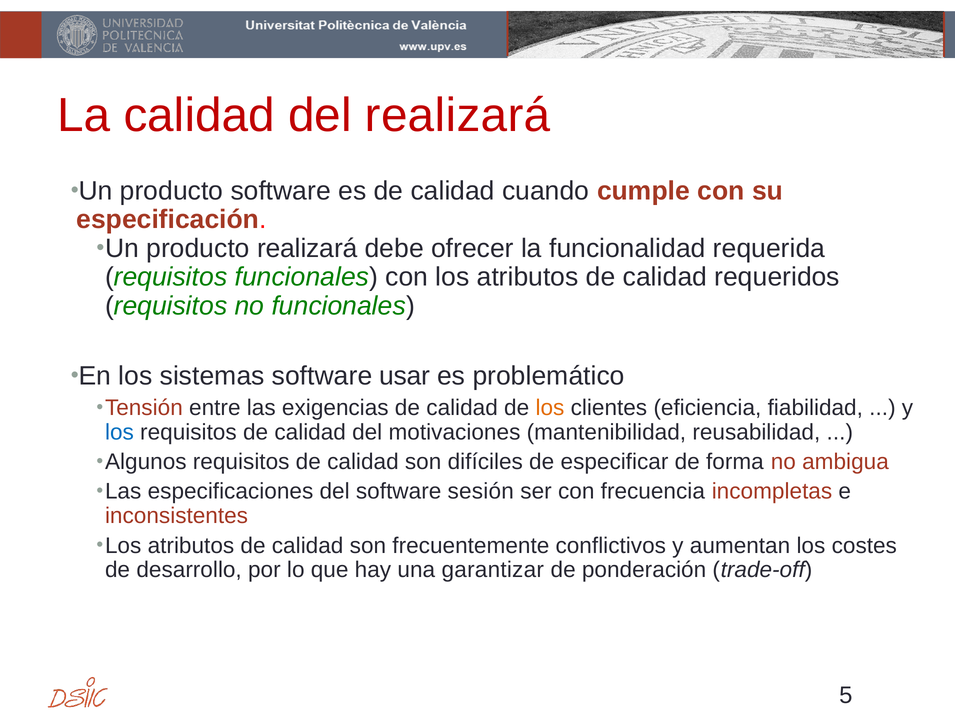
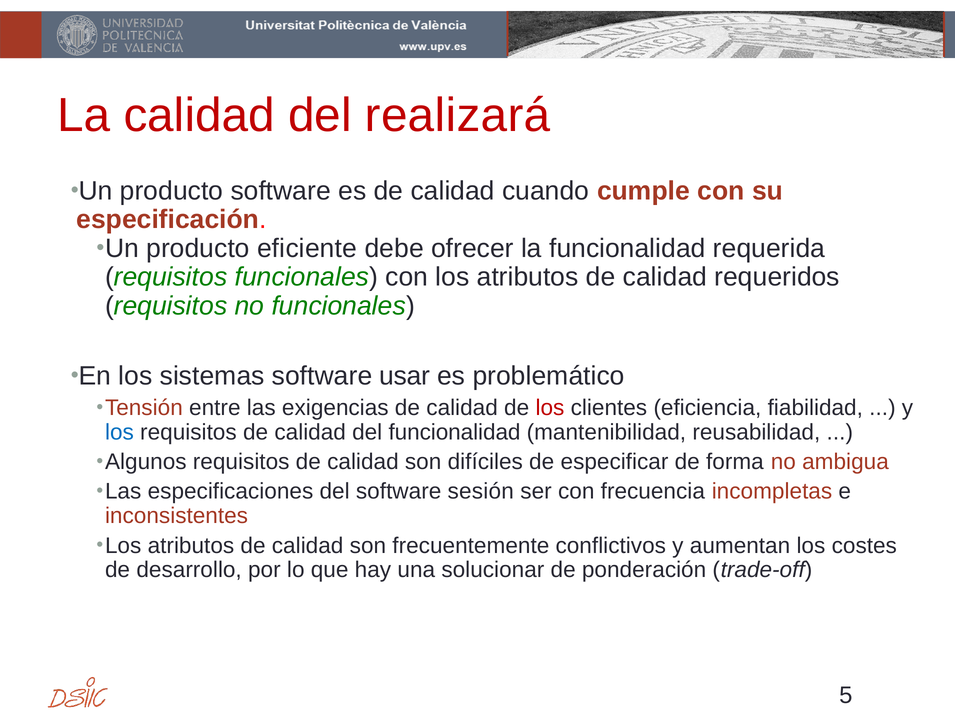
producto realizará: realizará -> eficiente
los at (550, 407) colour: orange -> red
del motivaciones: motivaciones -> funcionalidad
garantizar: garantizar -> solucionar
